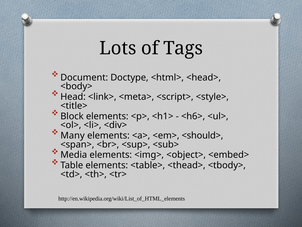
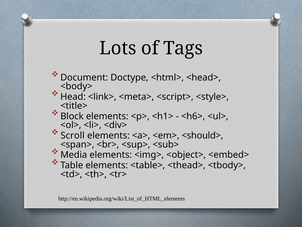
Many: Many -> Scroll
